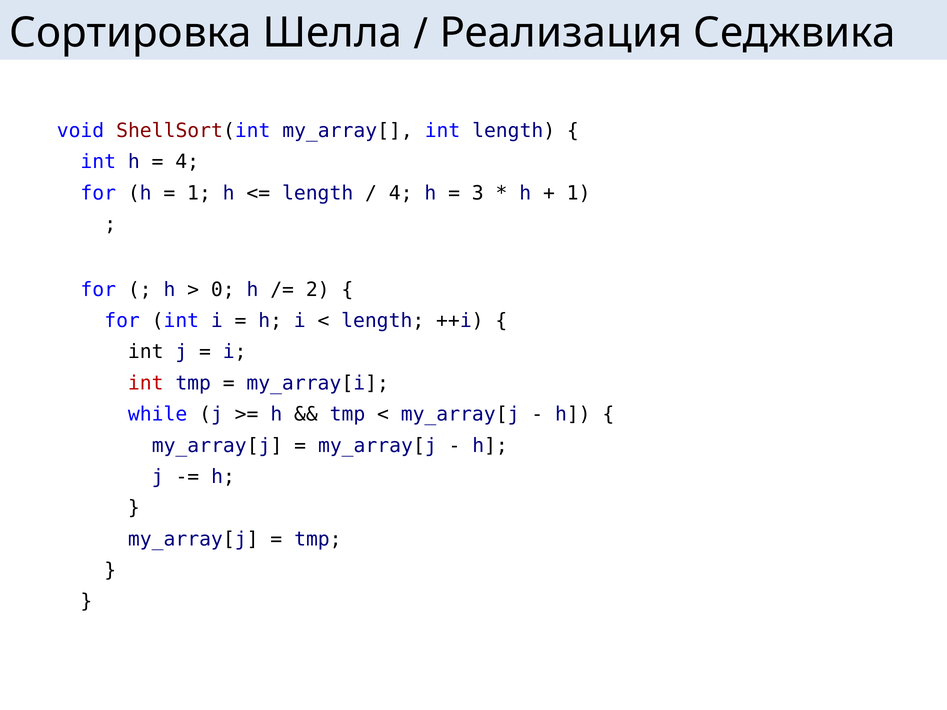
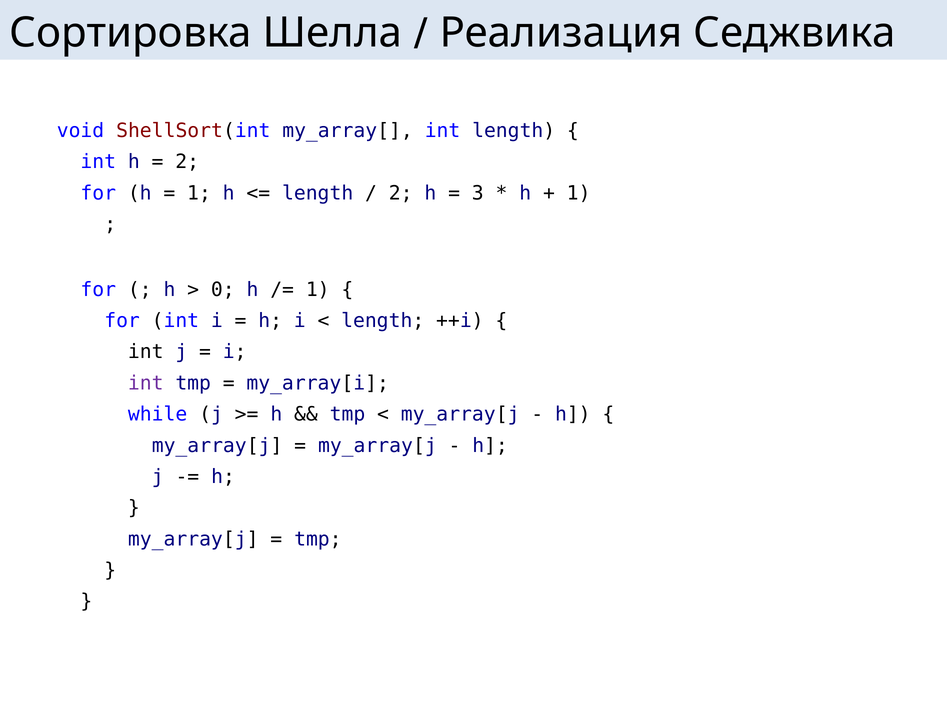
4 at (187, 162): 4 -> 2
4 at (401, 193): 4 -> 2
2 at (318, 290): 2 -> 1
int at (146, 383) colour: red -> purple
